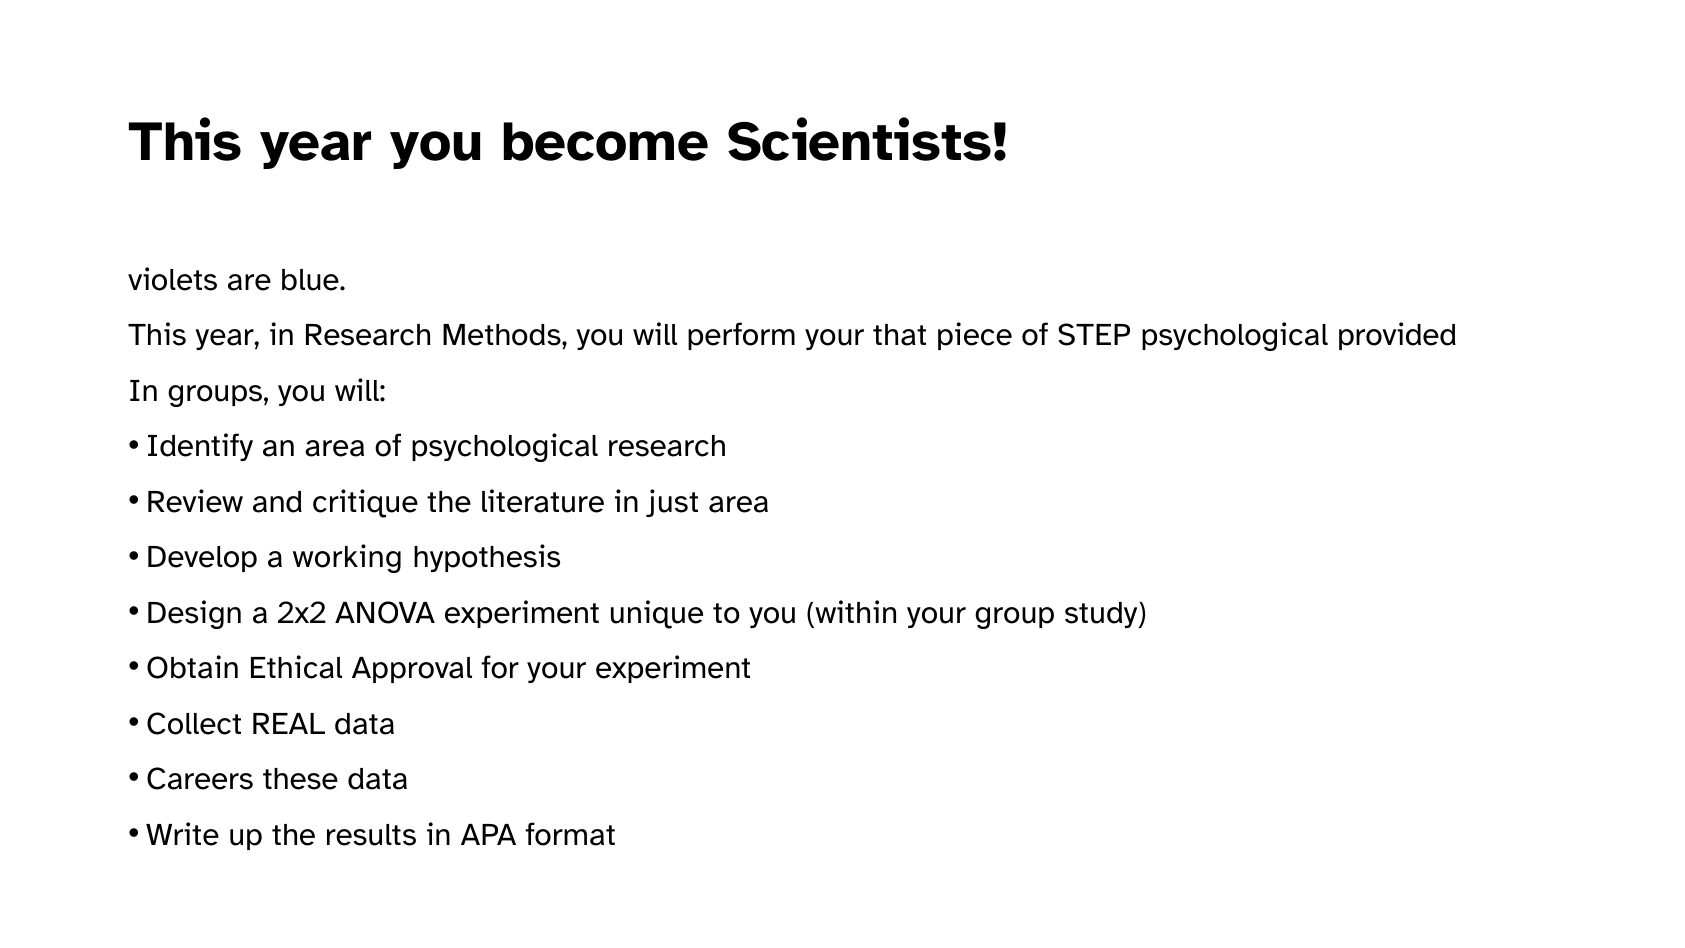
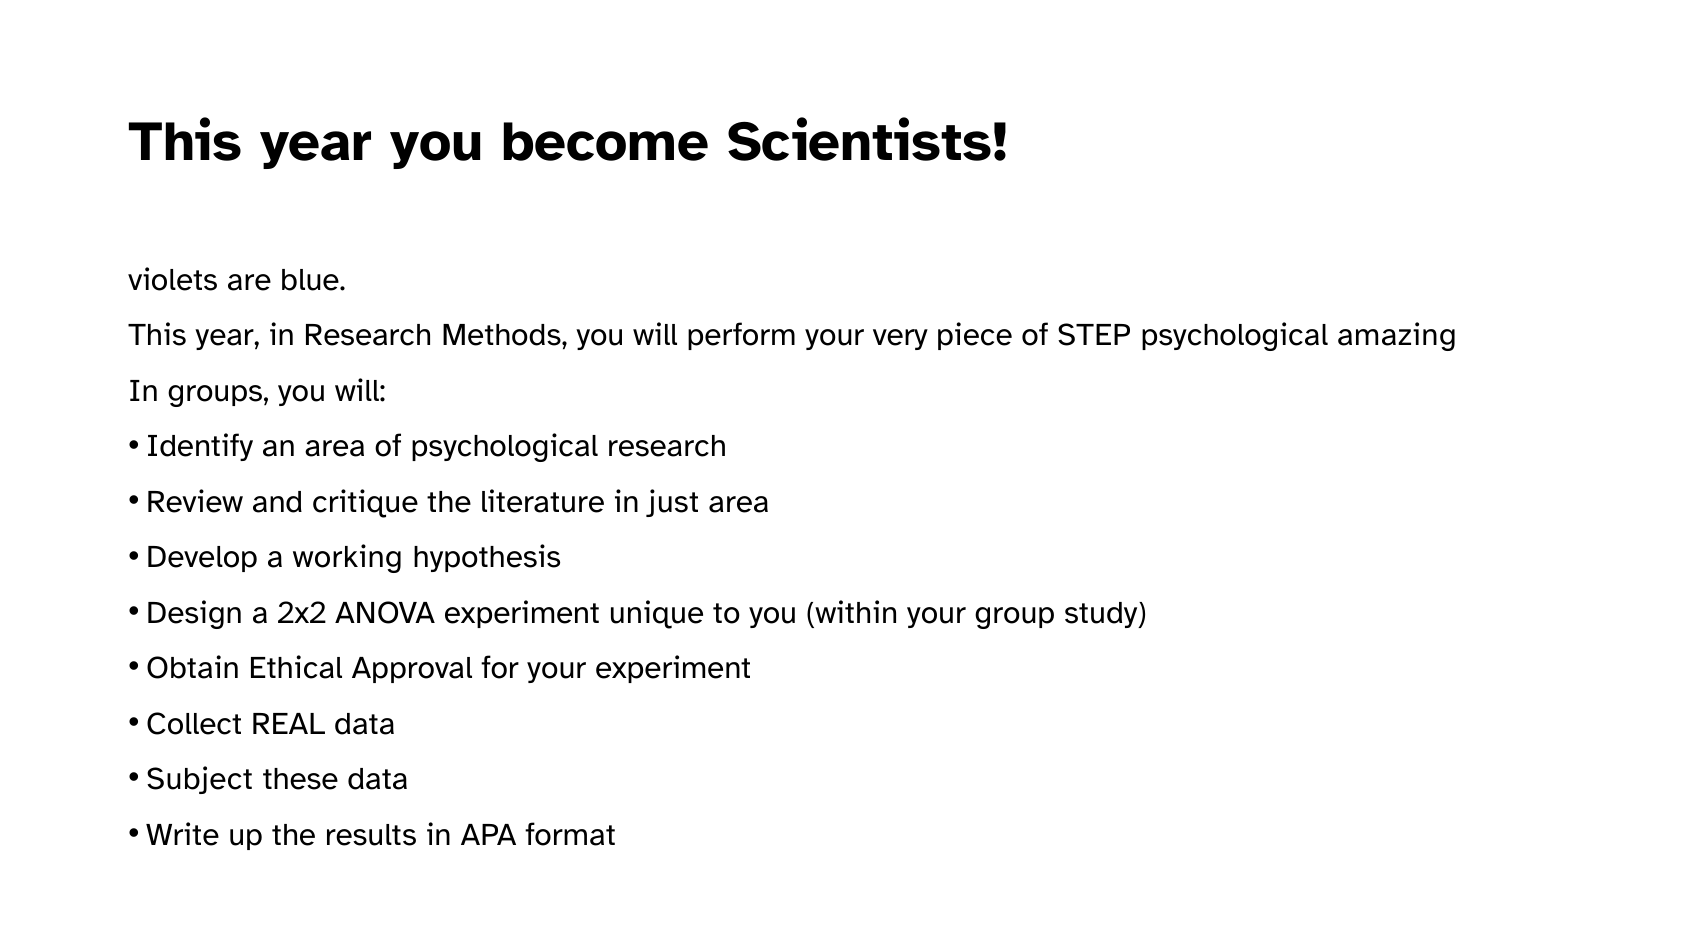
that: that -> very
provided: provided -> amazing
Careers: Careers -> Subject
